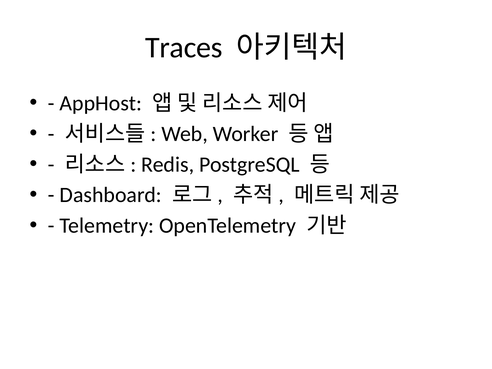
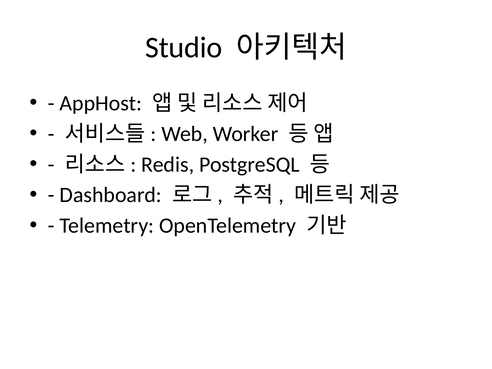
Traces: Traces -> Studio
